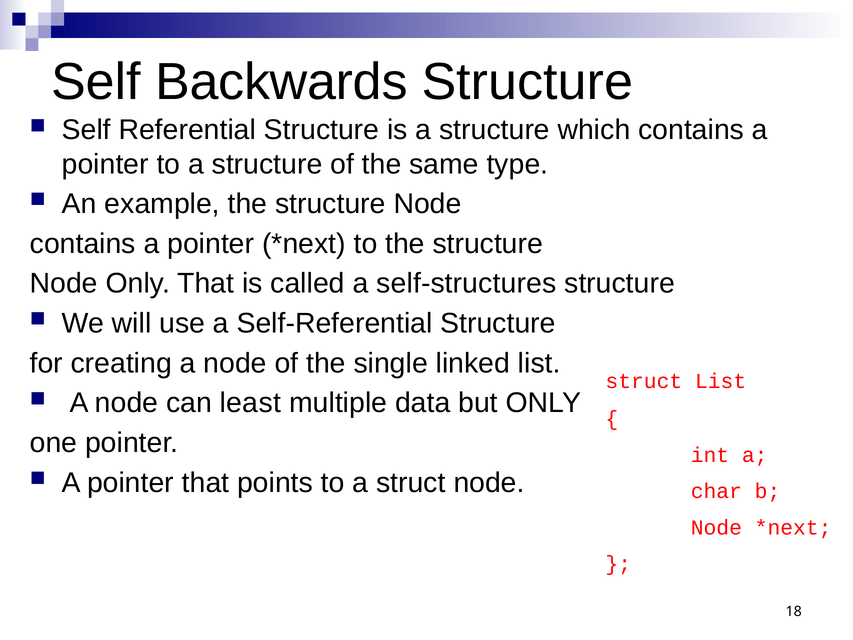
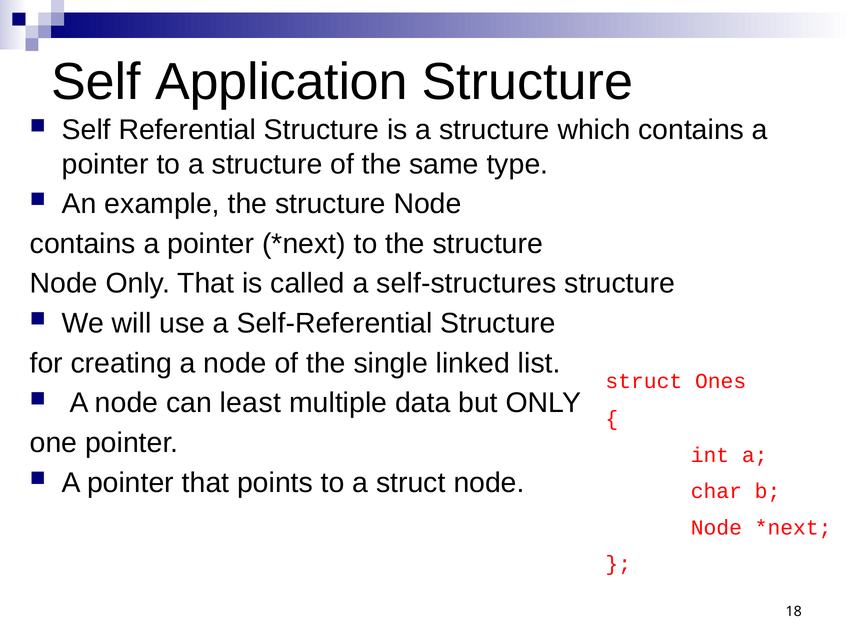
Backwards: Backwards -> Application
struct List: List -> Ones
